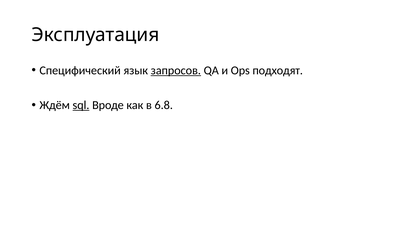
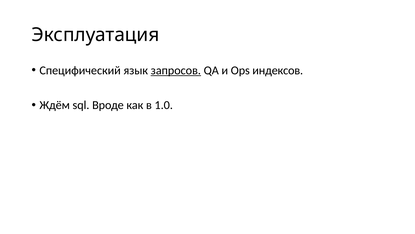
подходят: подходят -> индексов
sql underline: present -> none
6.8: 6.8 -> 1.0
